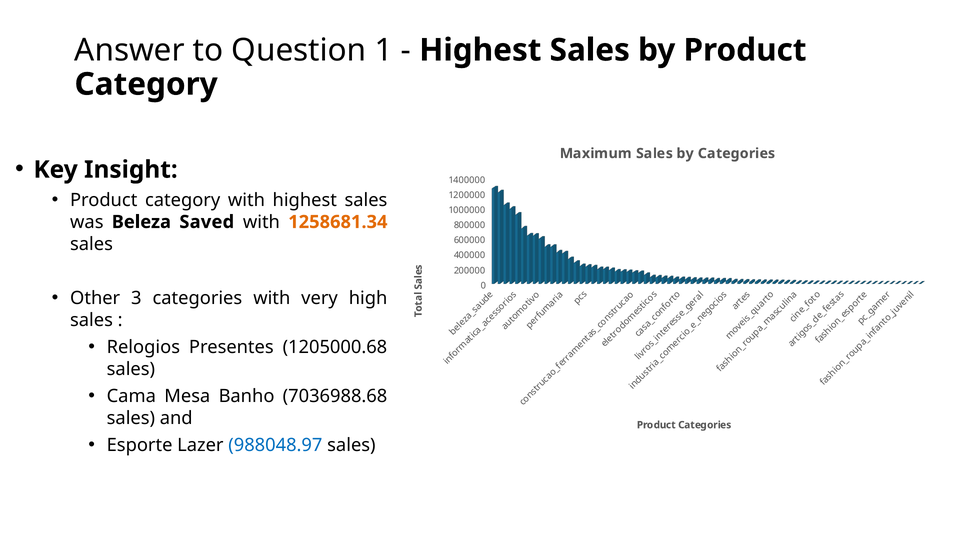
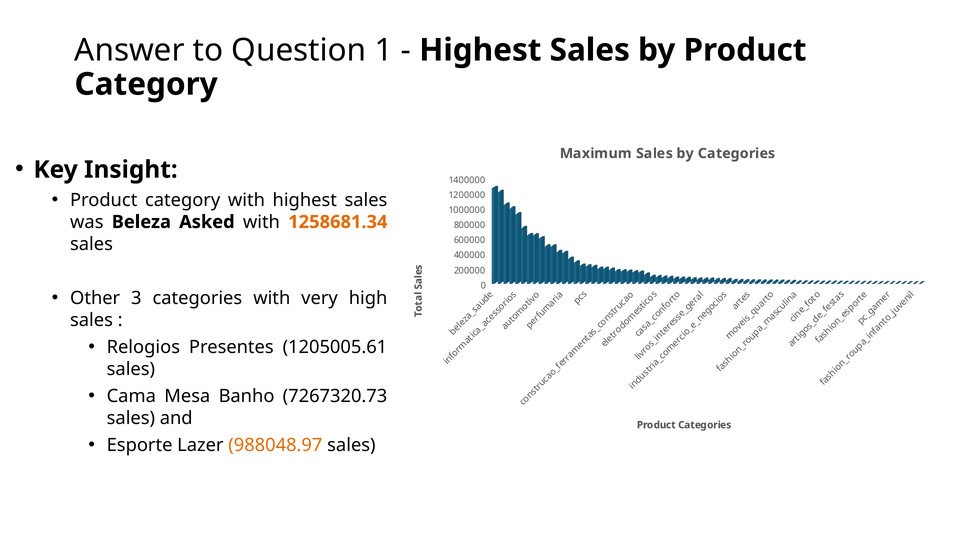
Saved: Saved -> Asked
1205000.68: 1205000.68 -> 1205005.61
7036988.68: 7036988.68 -> 7267320.73
988048.97 colour: blue -> orange
